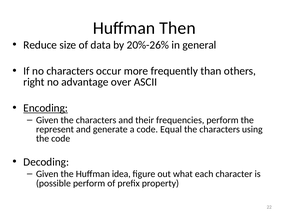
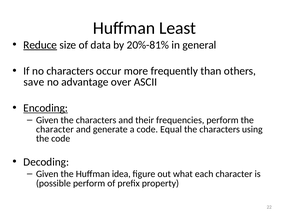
Then: Then -> Least
Reduce underline: none -> present
20%-26%: 20%-26% -> 20%-81%
right: right -> save
represent at (55, 129): represent -> character
